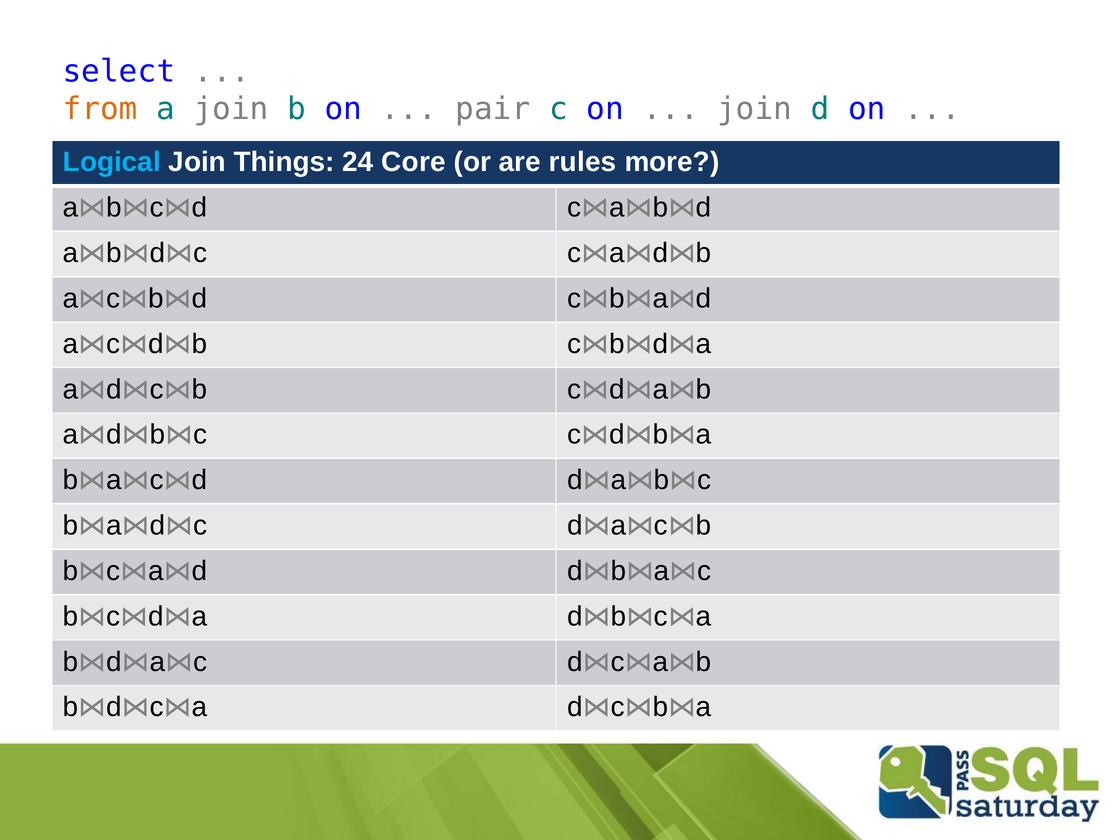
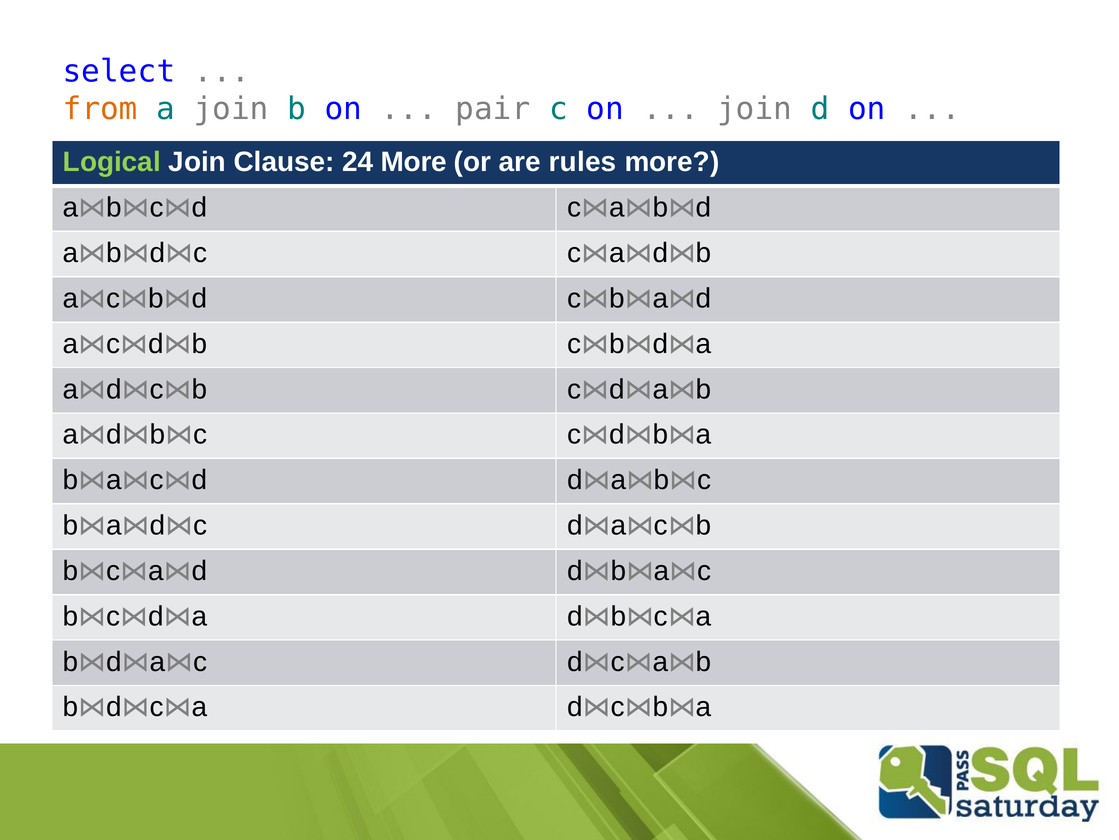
Logical colour: light blue -> light green
Things: Things -> Clause
24 Core: Core -> More
